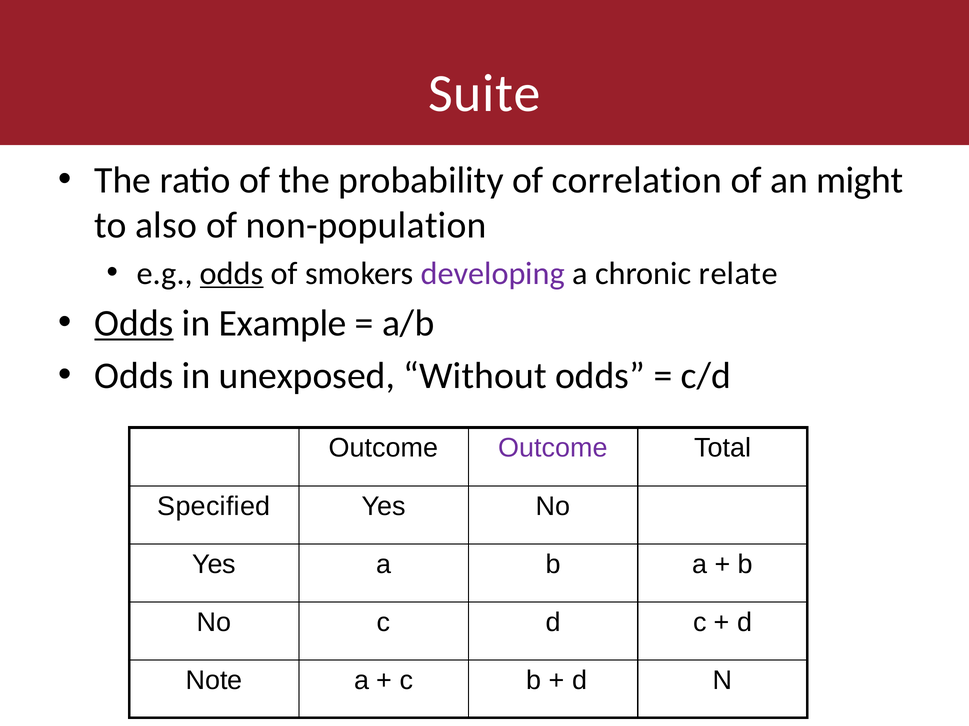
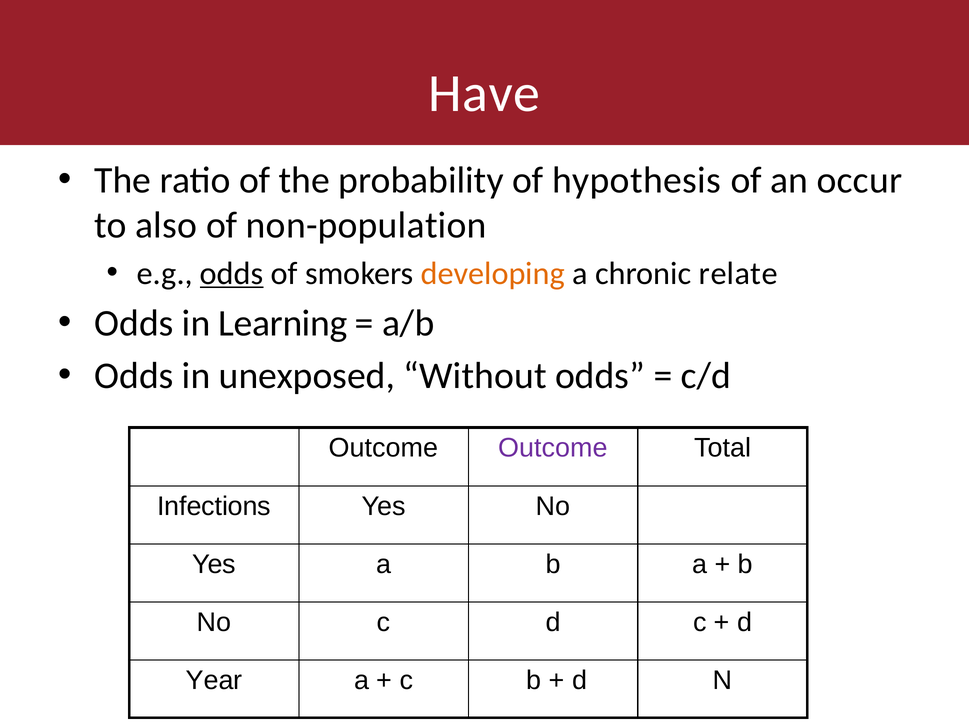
Suite: Suite -> Have
correlation: correlation -> hypothesis
might: might -> occur
developing colour: purple -> orange
Odds at (134, 324) underline: present -> none
Example: Example -> Learning
Specified: Specified -> Infections
Note: Note -> Year
